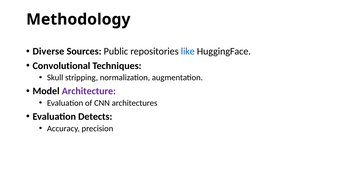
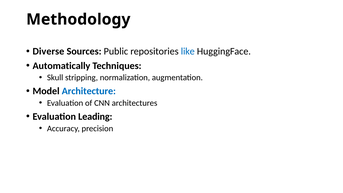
Convolutional: Convolutional -> Automatically
Architecture colour: purple -> blue
Detects: Detects -> Leading
